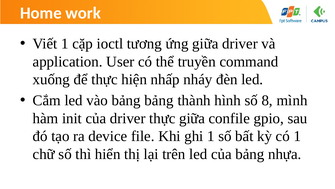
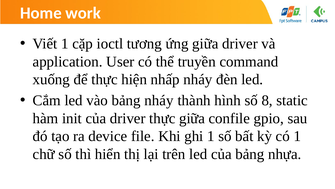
bảng bảng: bảng -> nháy
mình: mình -> static
